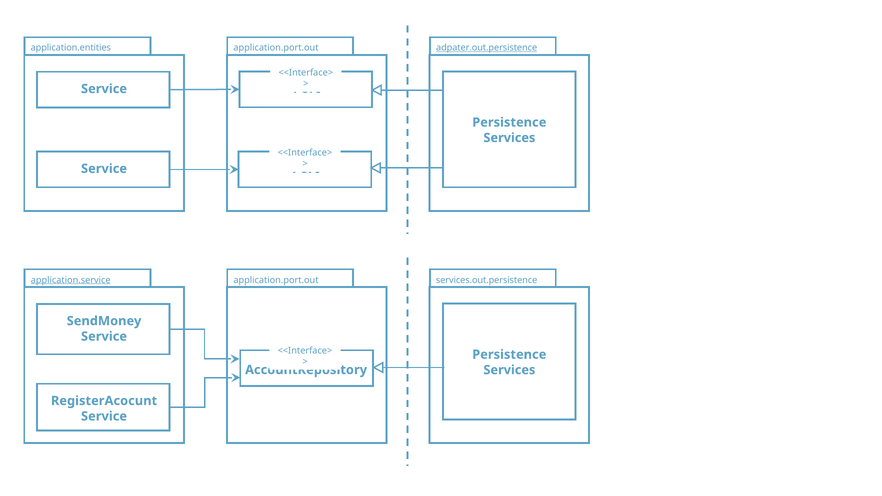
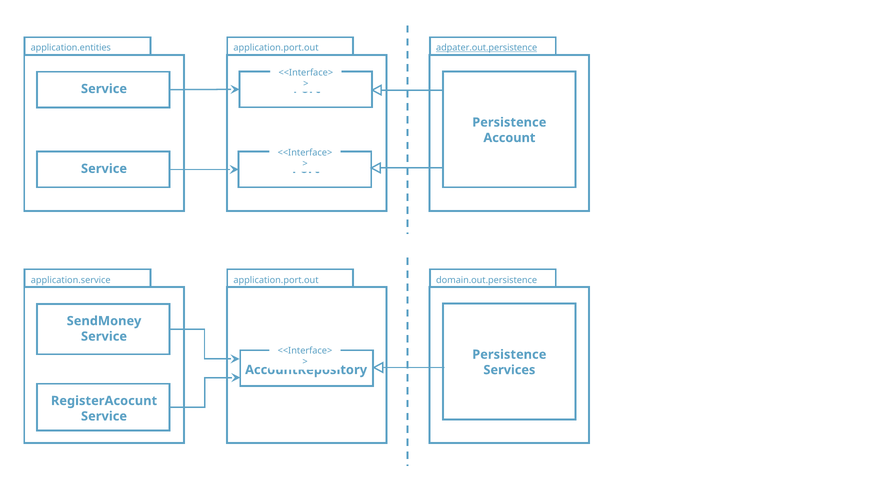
Services at (509, 138): Services -> Account
application.service underline: present -> none
services.out.persistence: services.out.persistence -> domain.out.persistence
